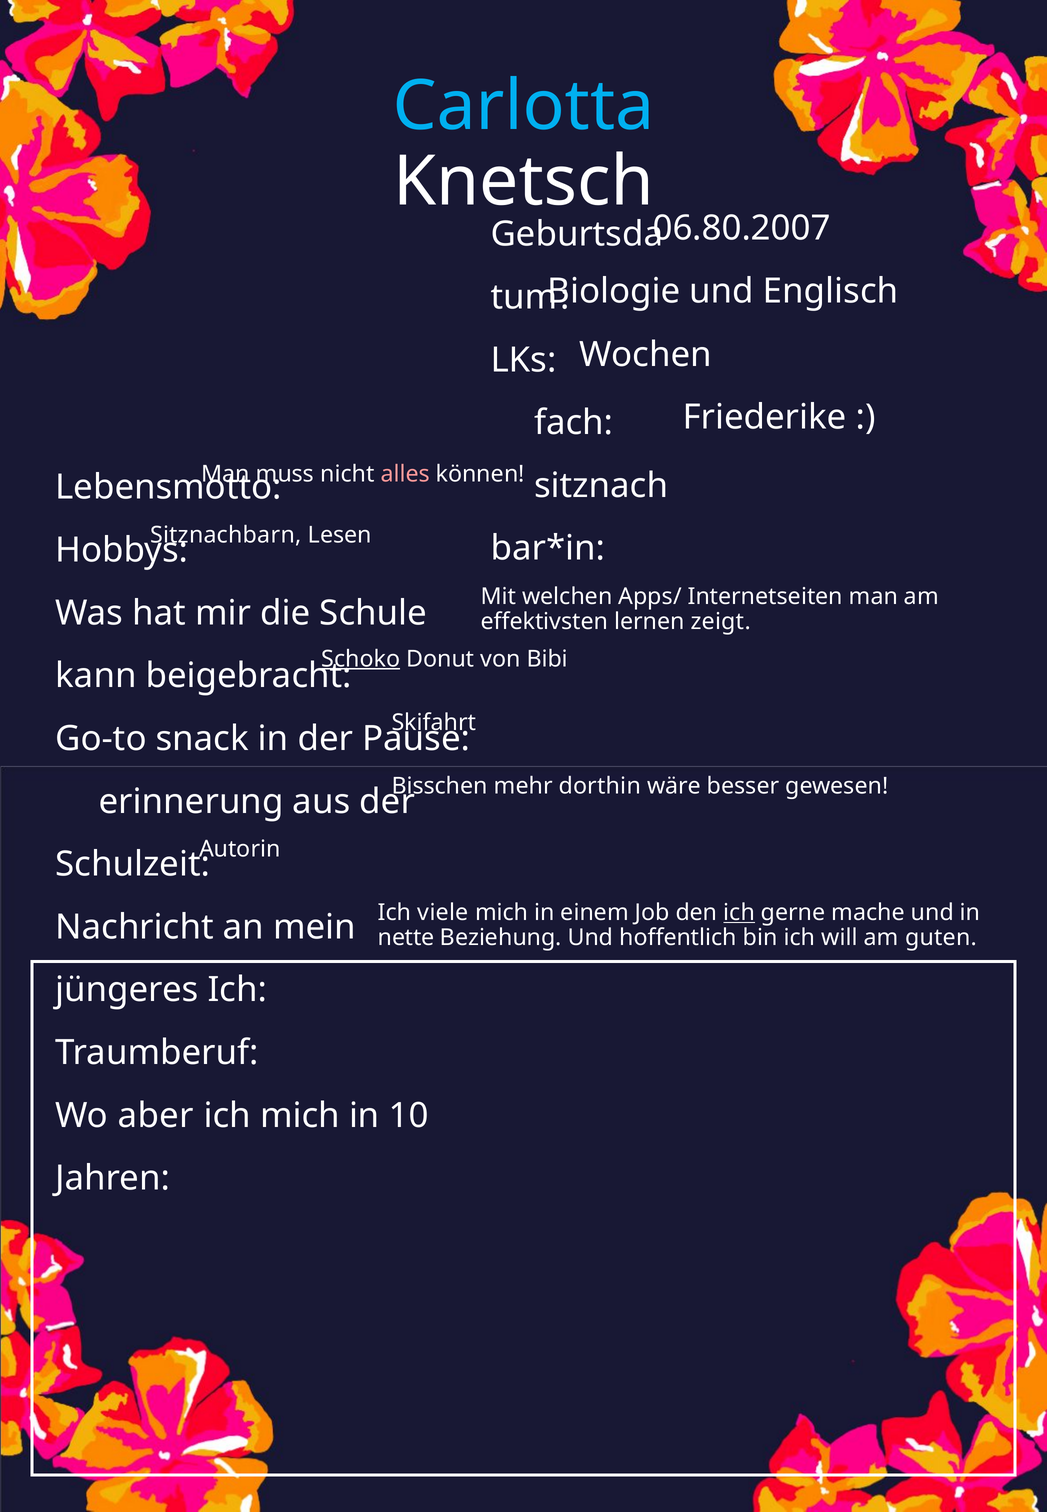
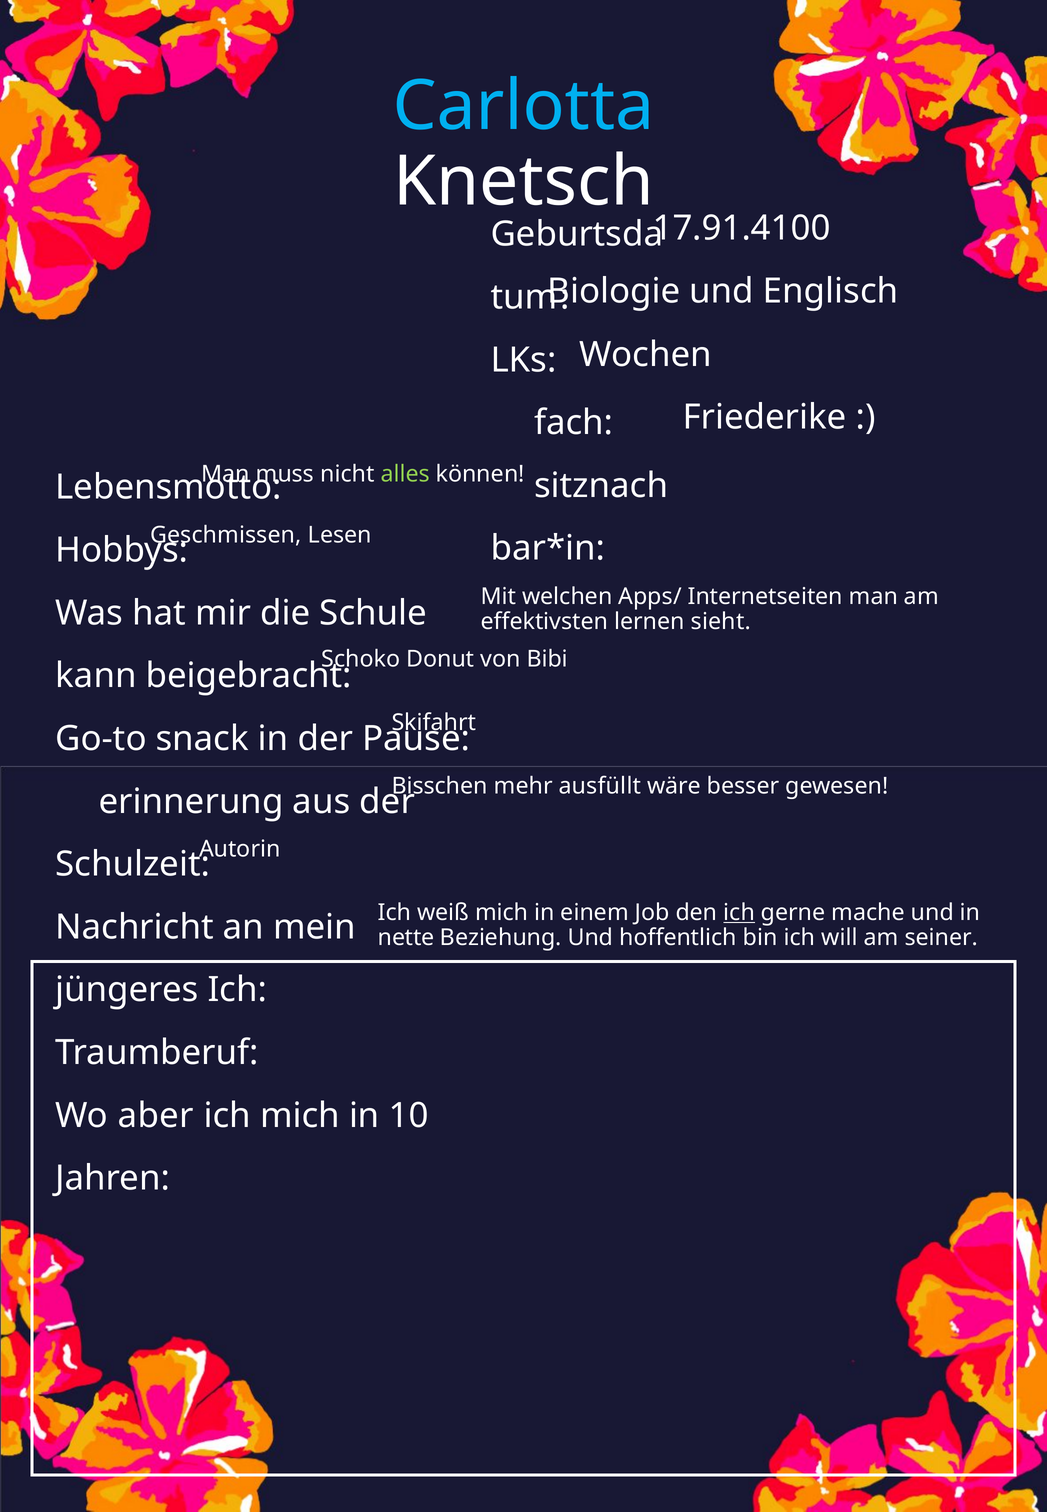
06.80.2007: 06.80.2007 -> 17.91.4100
alles colour: pink -> light green
Sitznachbarn: Sitznachbarn -> Geschmissen
zeigt: zeigt -> sieht
Schoko underline: present -> none
dorthin: dorthin -> ausfüllt
viele: viele -> weiß
guten: guten -> seiner
